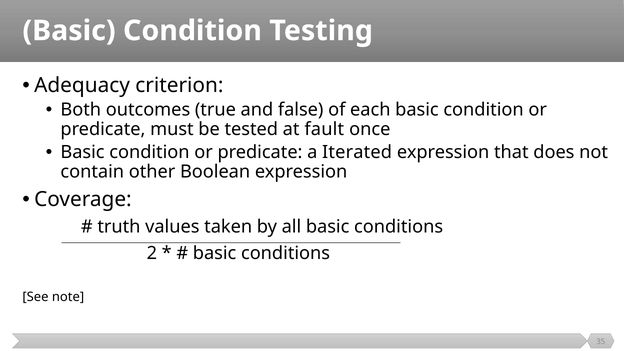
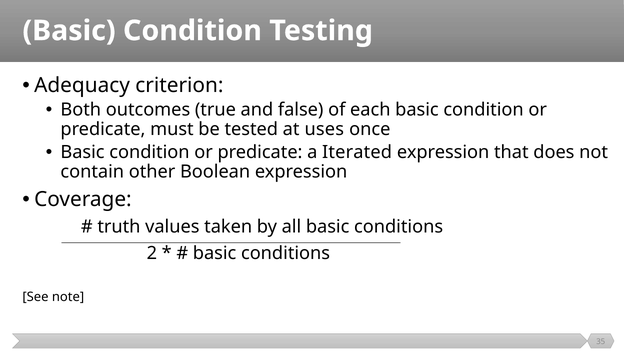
fault: fault -> uses
